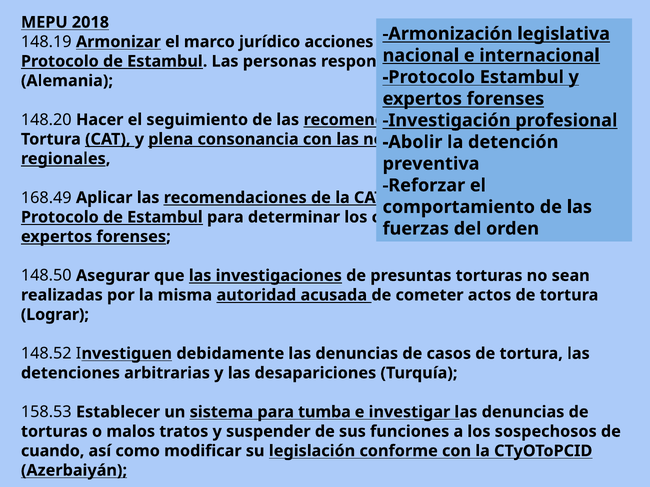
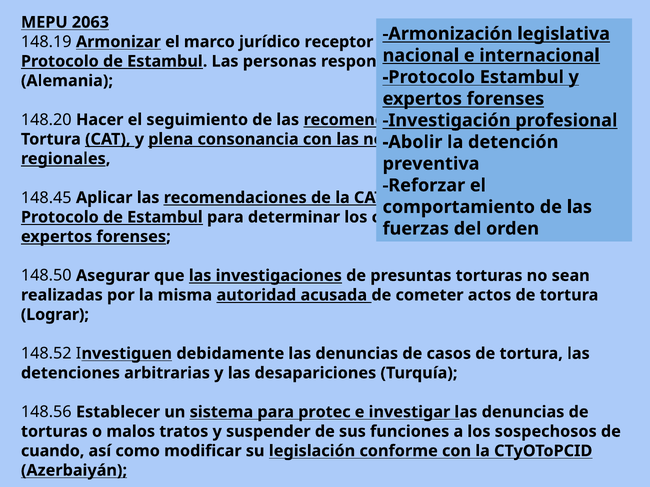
2018: 2018 -> 2063
acciones: acciones -> receptor
168.49: 168.49 -> 148.45
158.53: 158.53 -> 148.56
tumba: tumba -> protec
